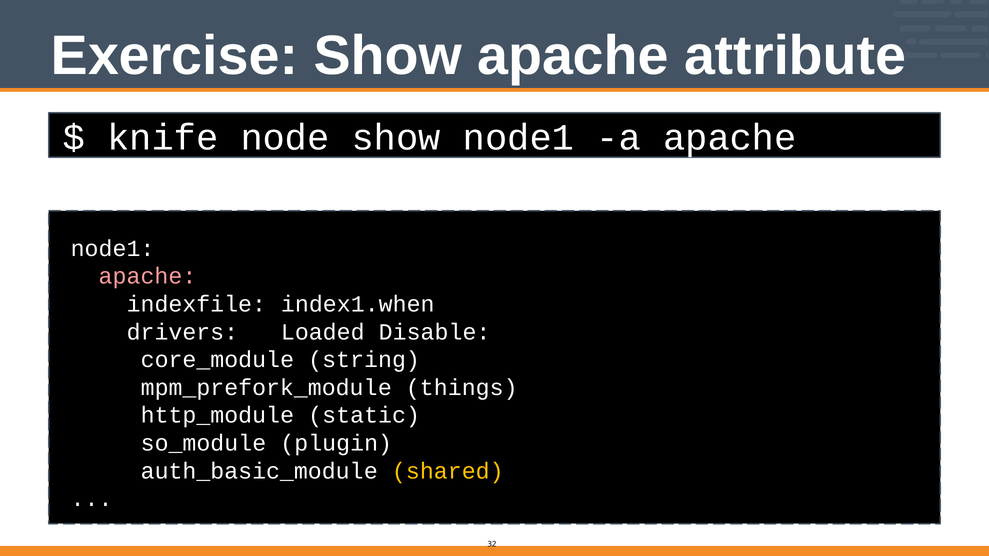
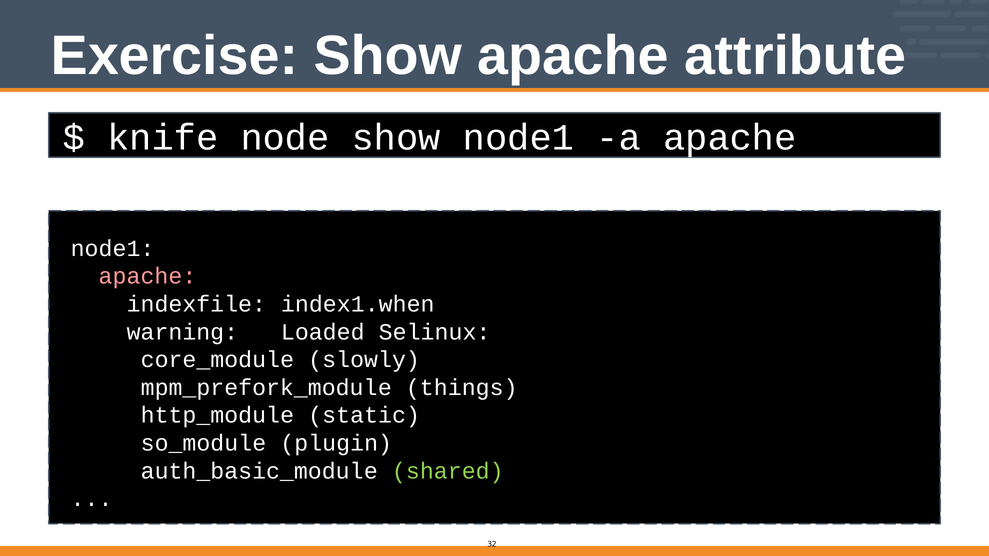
drivers: drivers -> warning
Disable: Disable -> Selinux
string: string -> slowly
shared colour: yellow -> light green
